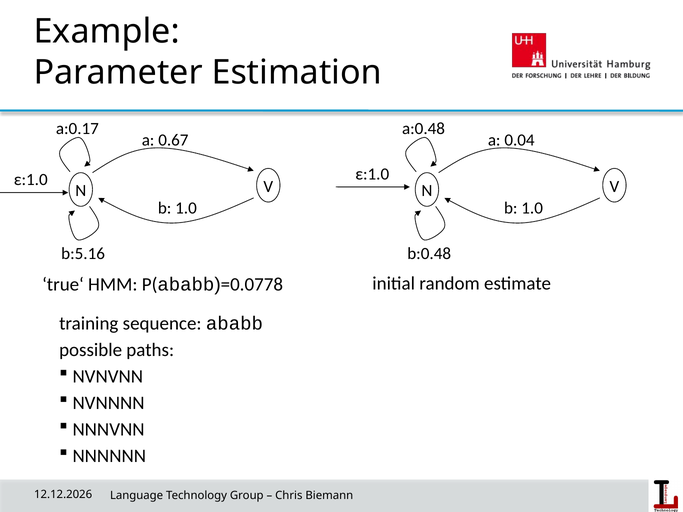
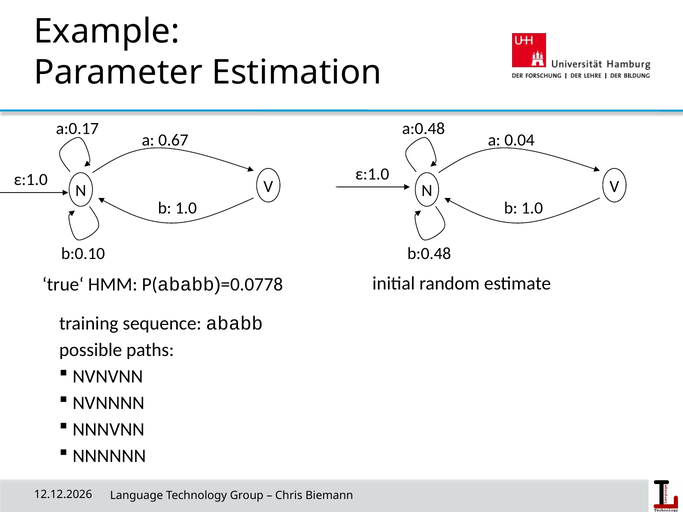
b:5.16: b:5.16 -> b:0.10
